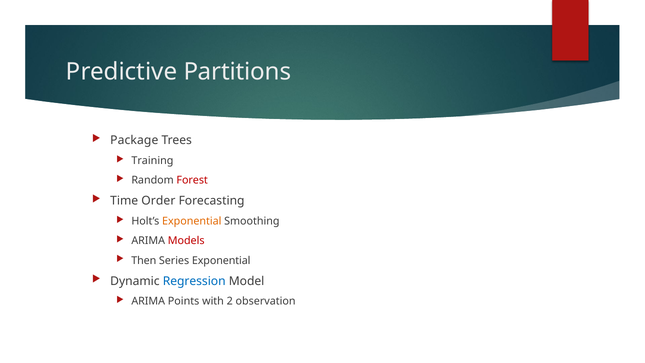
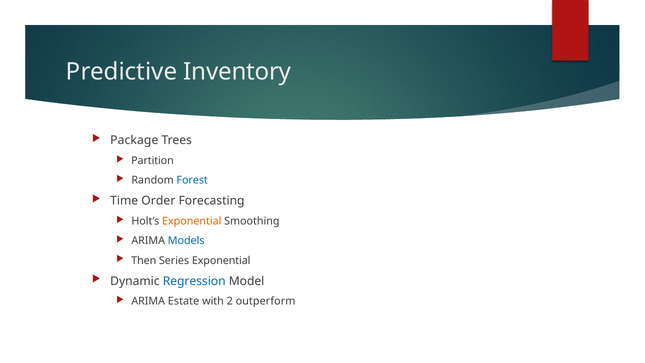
Partitions: Partitions -> Inventory
Training: Training -> Partition
Forest colour: red -> blue
Models colour: red -> blue
Points: Points -> Estate
observation: observation -> outperform
